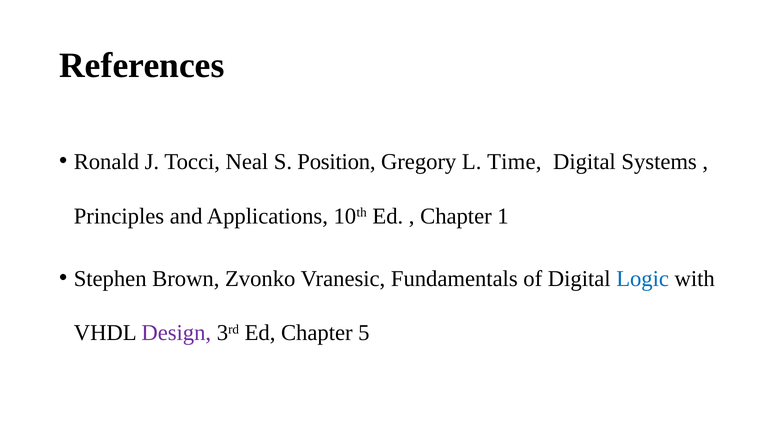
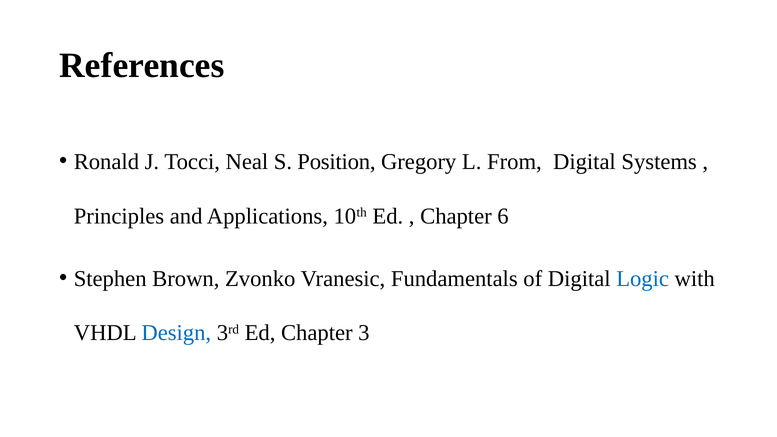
Time: Time -> From
1: 1 -> 6
Design colour: purple -> blue
5: 5 -> 3
